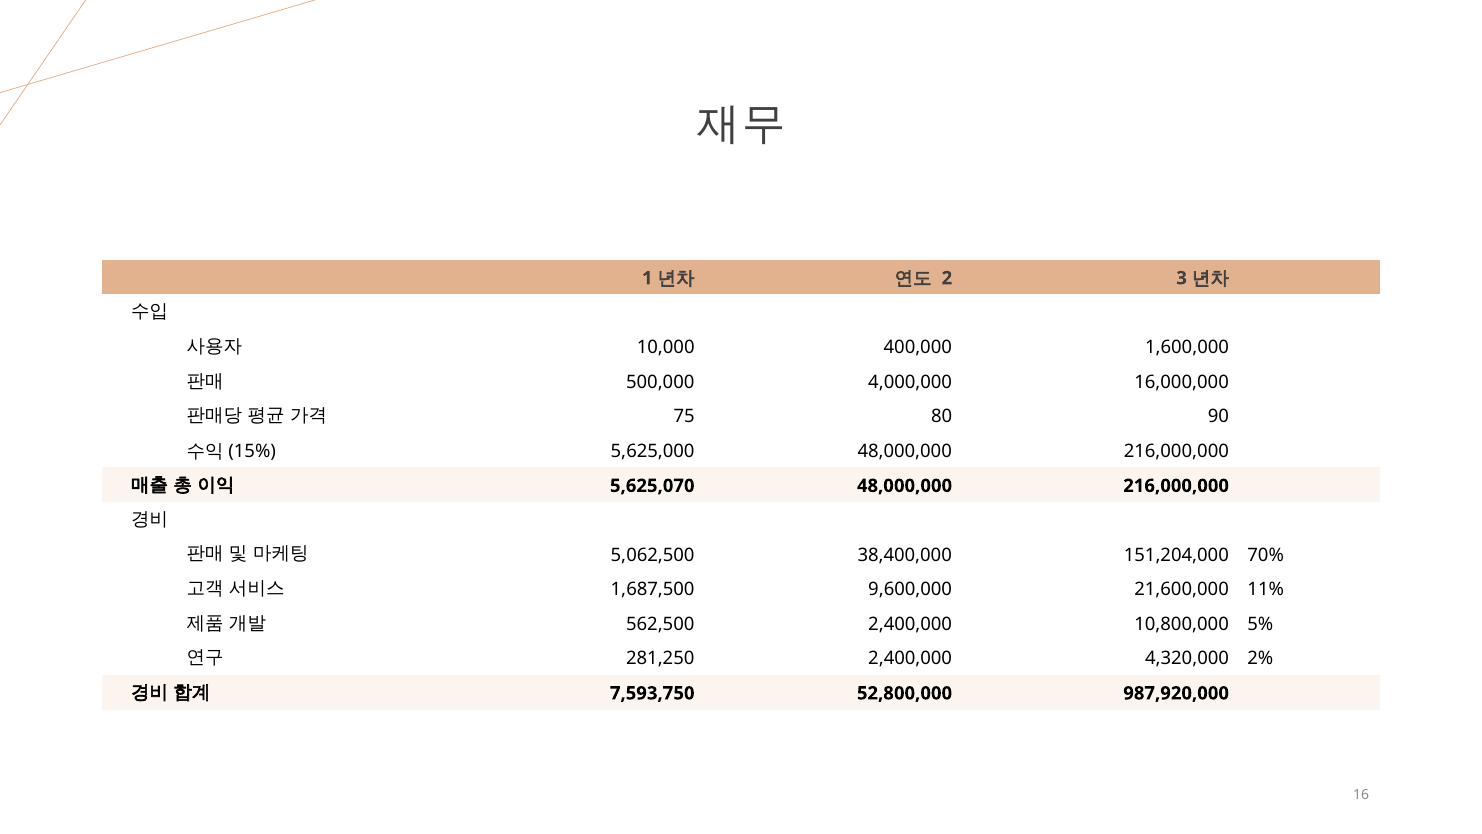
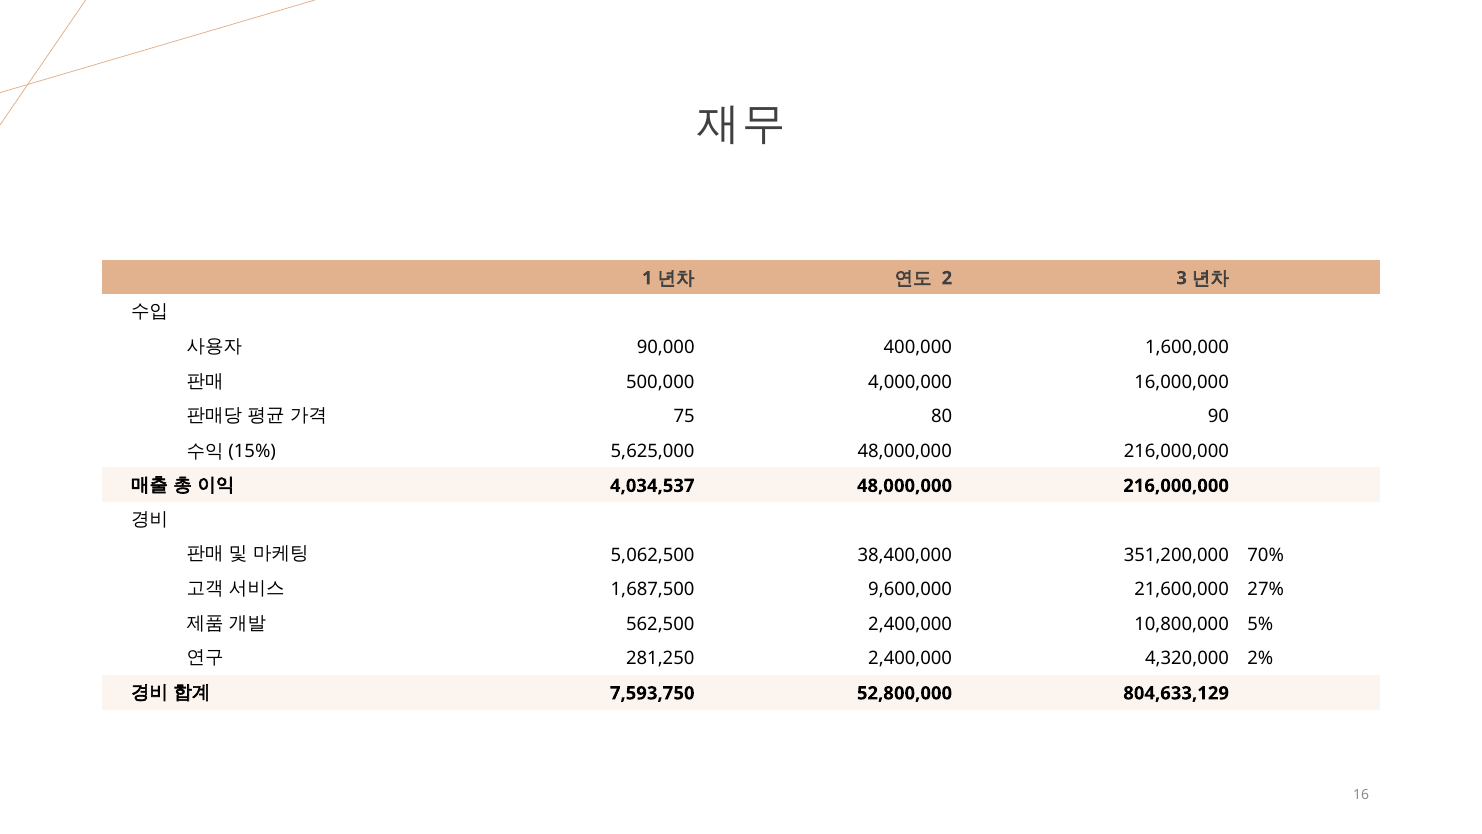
10,000: 10,000 -> 90,000
5,625,070: 5,625,070 -> 4,034,537
151,204,000: 151,204,000 -> 351,200,000
11%: 11% -> 27%
987,920,000: 987,920,000 -> 804,633,129
